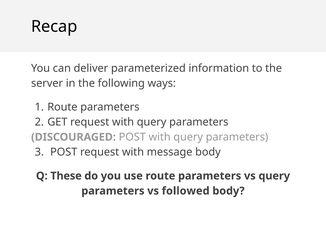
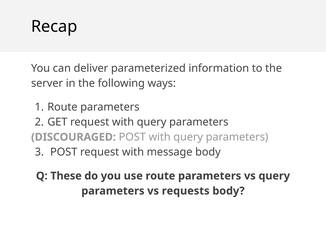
followed: followed -> requests
